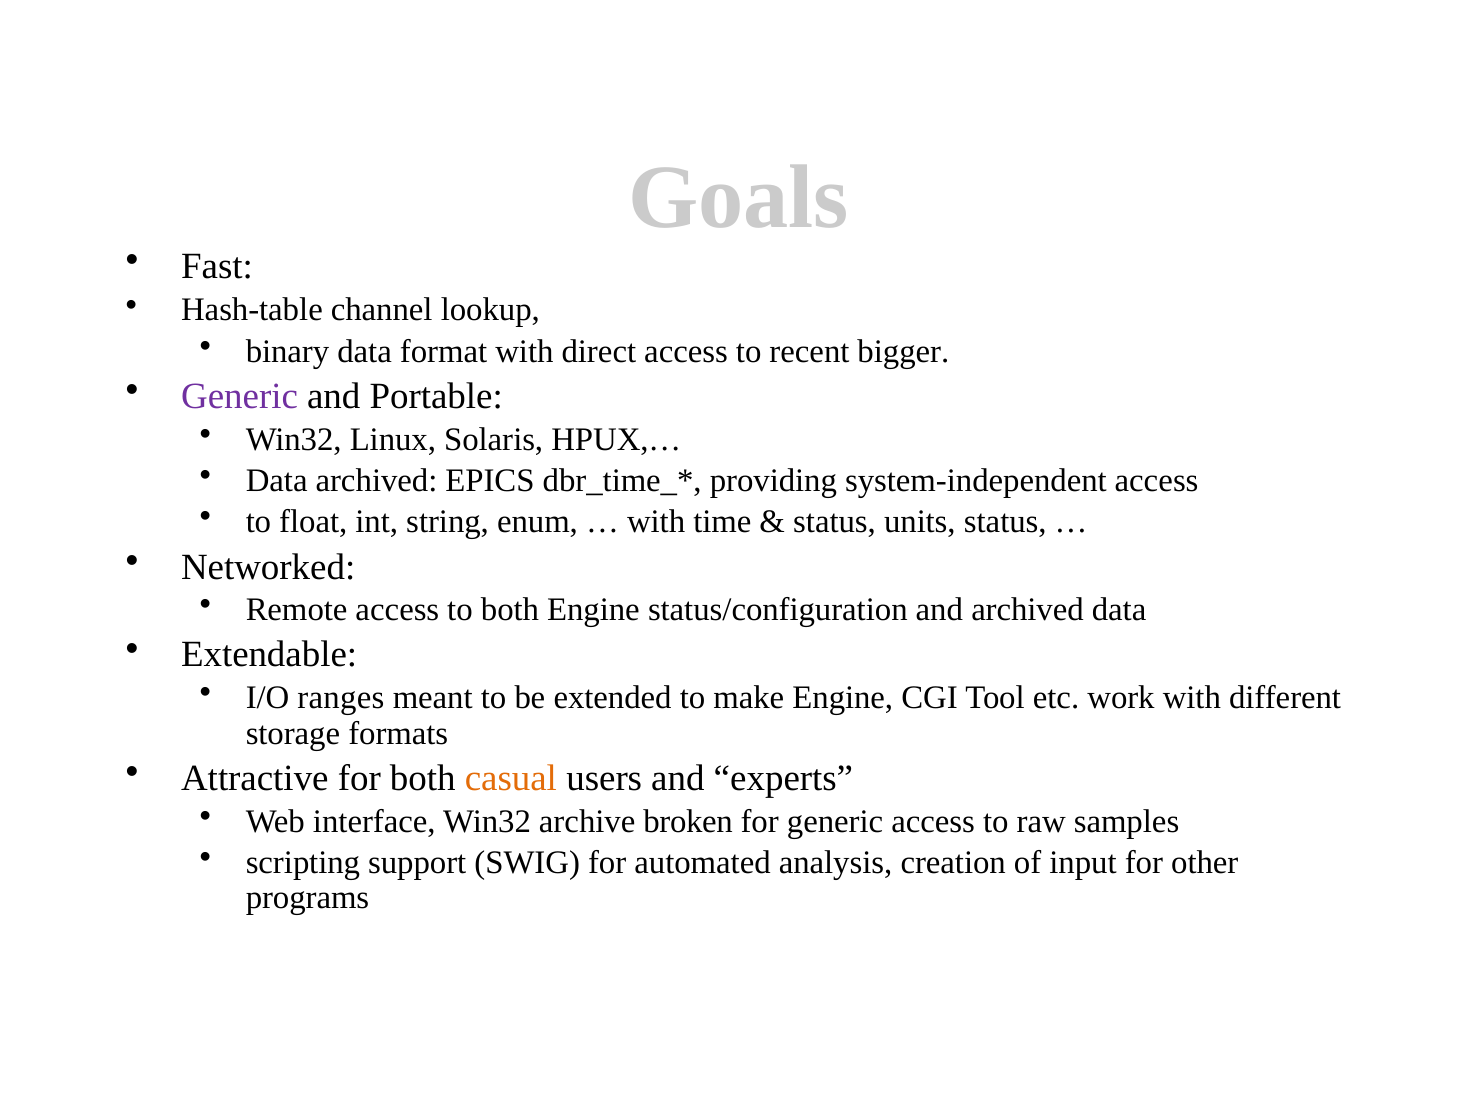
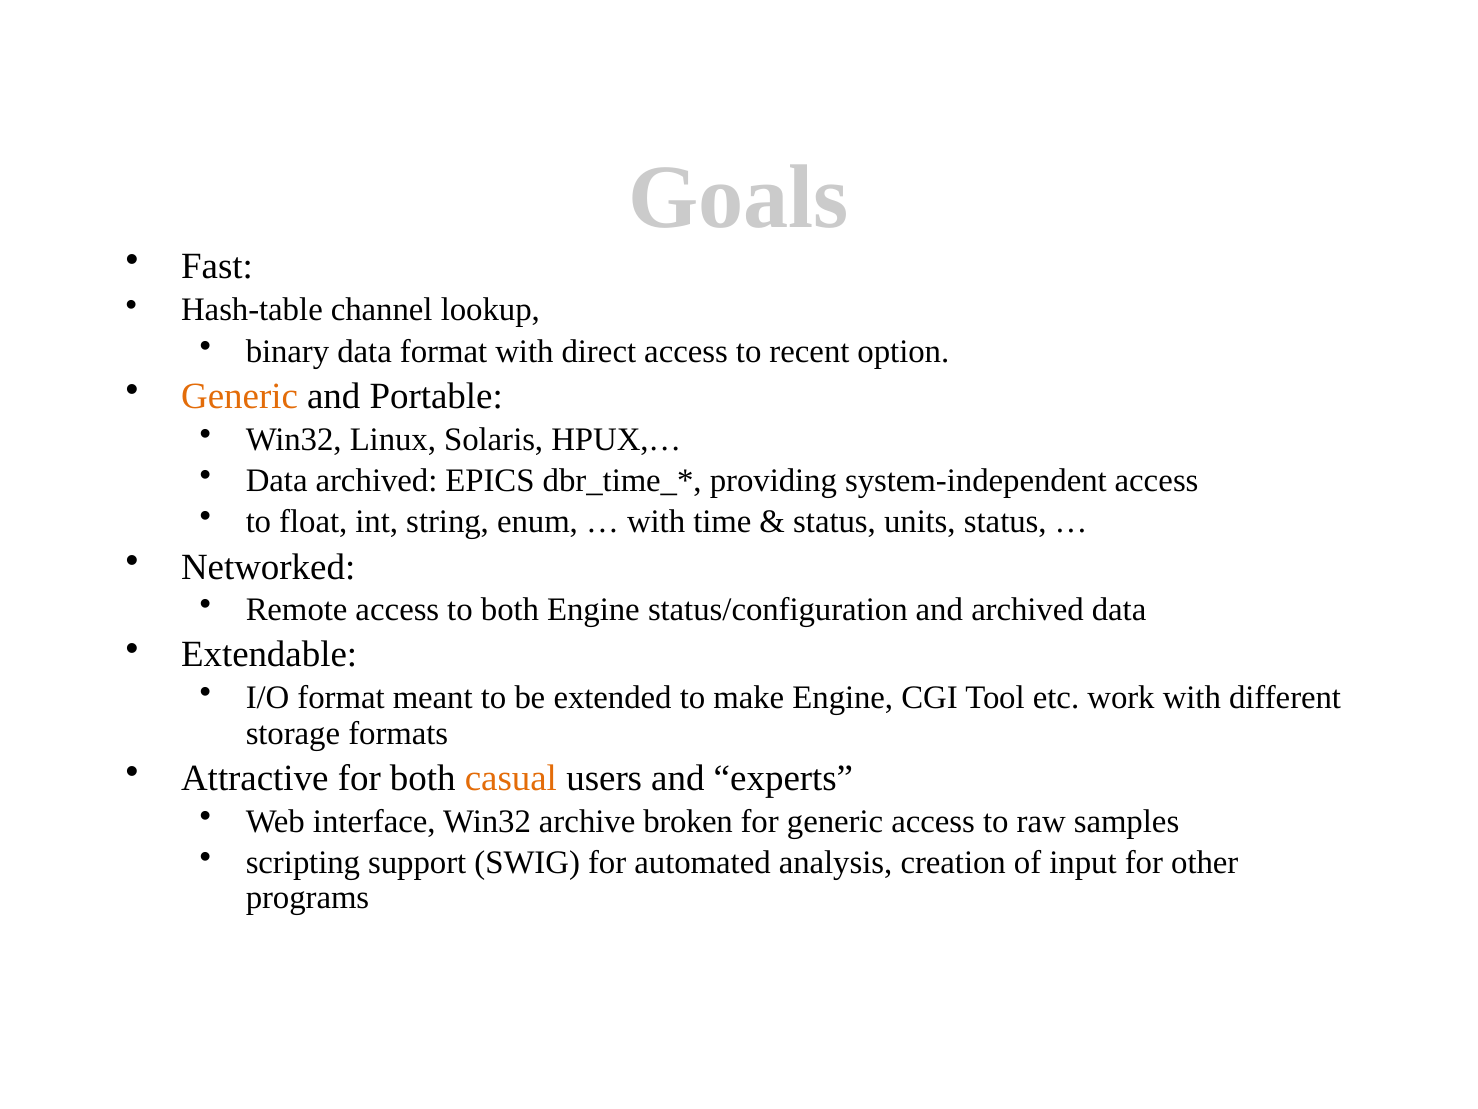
bigger: bigger -> option
Generic at (240, 396) colour: purple -> orange
I/O ranges: ranges -> format
